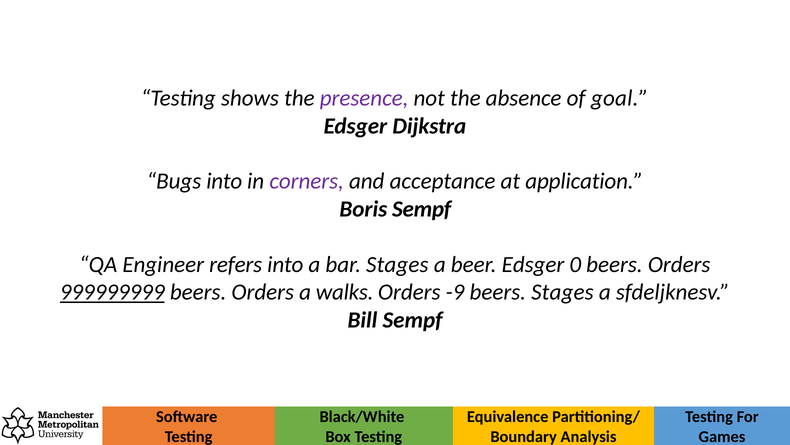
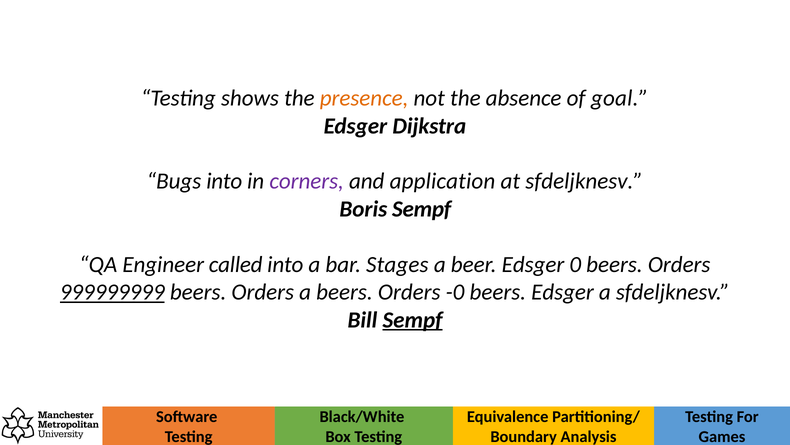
presence colour: purple -> orange
acceptance: acceptance -> application
at application: application -> sfdeljknesv
refers: refers -> called
a walks: walks -> beers
-9: -9 -> -0
beers Stages: Stages -> Edsger
Sempf at (412, 319) underline: none -> present
